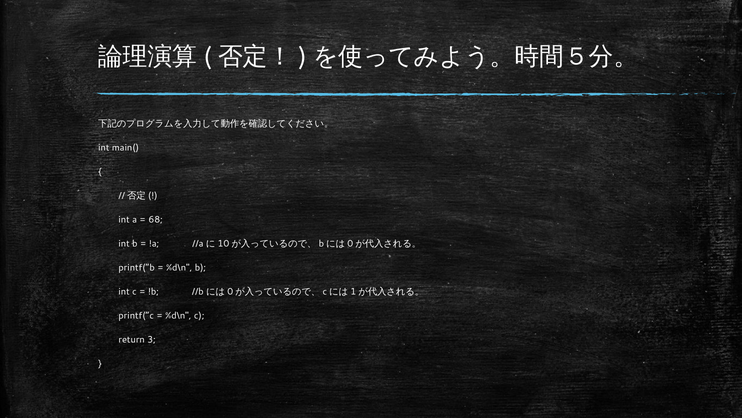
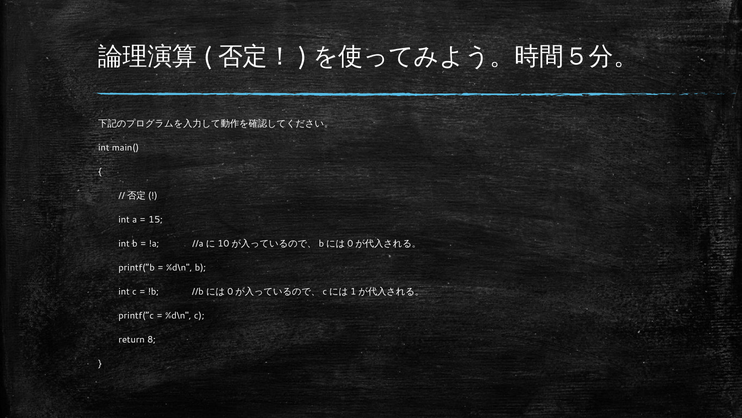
68: 68 -> 15
3: 3 -> 8
